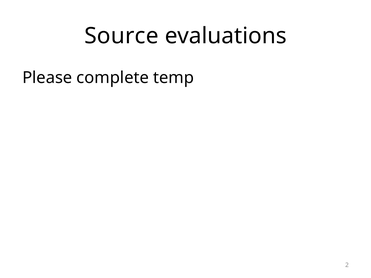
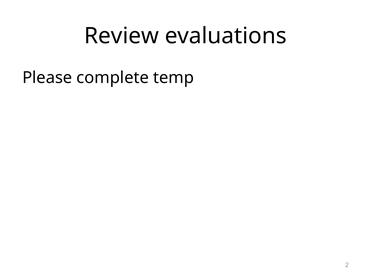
Source: Source -> Review
